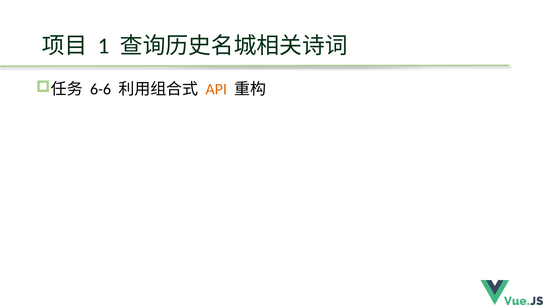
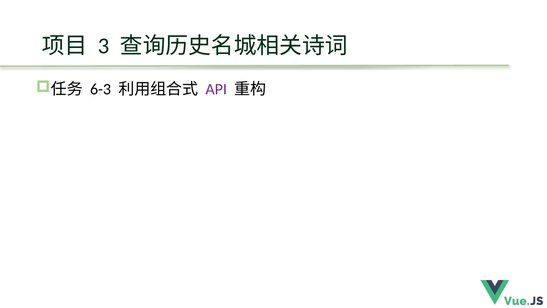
1: 1 -> 3
6-6: 6-6 -> 6-3
API colour: orange -> purple
